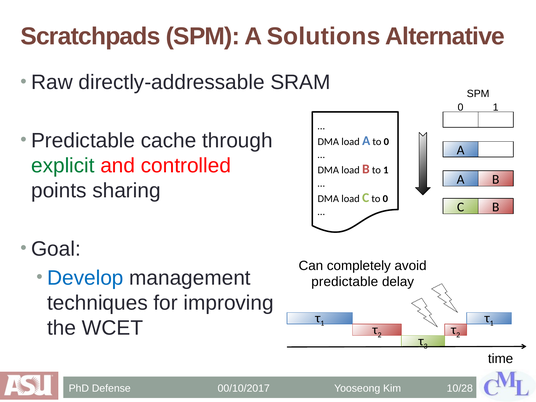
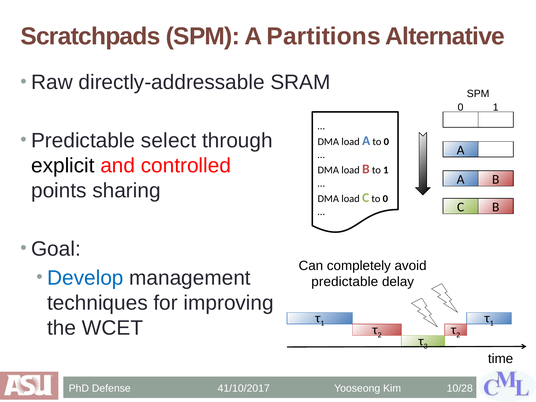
Solutions: Solutions -> Partitions
cache: cache -> select
explicit colour: green -> black
00/10/2017: 00/10/2017 -> 41/10/2017
